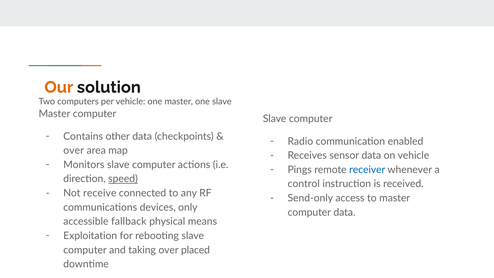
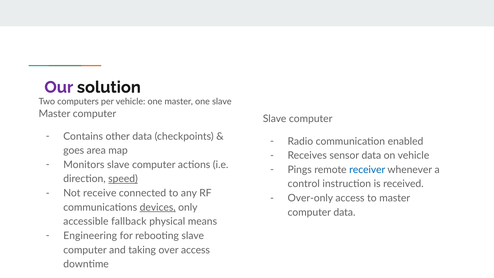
Our colour: orange -> purple
over at (74, 150): over -> goes
Send-only: Send-only -> Over-only
devices underline: none -> present
Exploitation: Exploitation -> Engineering
over placed: placed -> access
